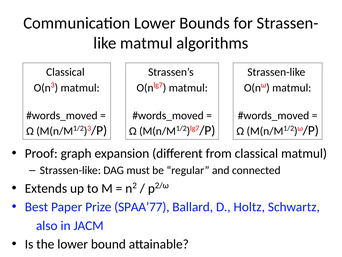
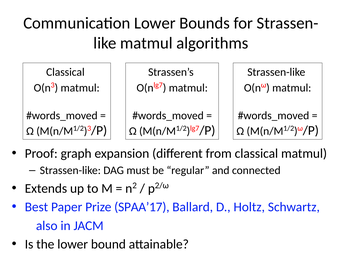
SPAA’77: SPAA’77 -> SPAA’17
